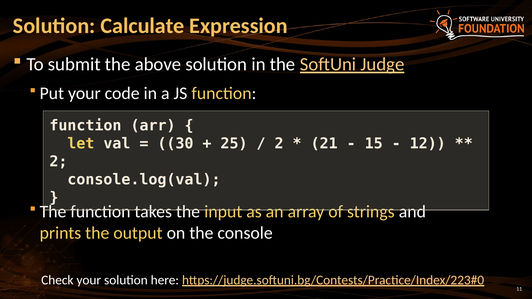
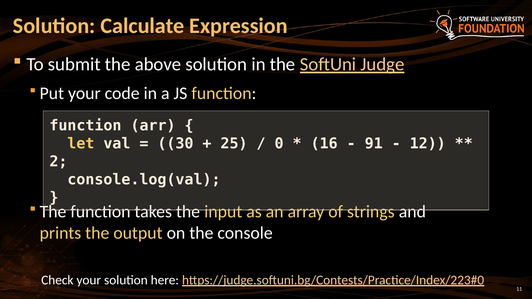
2 at (279, 144): 2 -> 0
21: 21 -> 16
15: 15 -> 91
